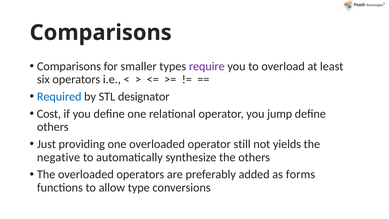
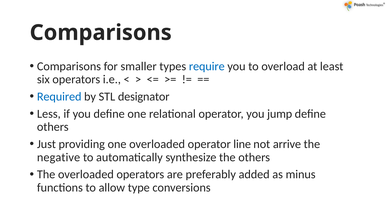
require colour: purple -> blue
Cost: Cost -> Less
still: still -> line
yields: yields -> arrive
forms: forms -> minus
